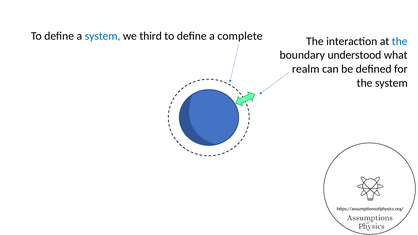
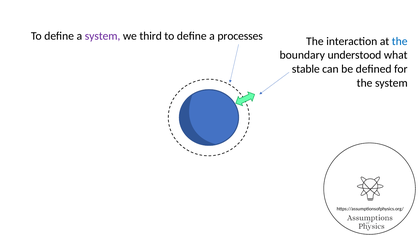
system at (103, 36) colour: blue -> purple
complete: complete -> processes
realm: realm -> stable
